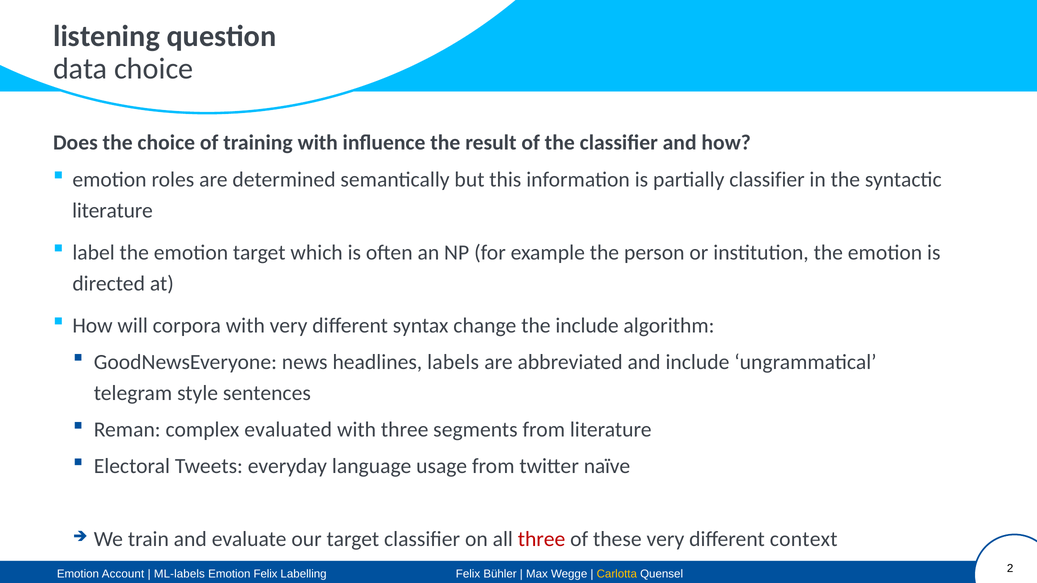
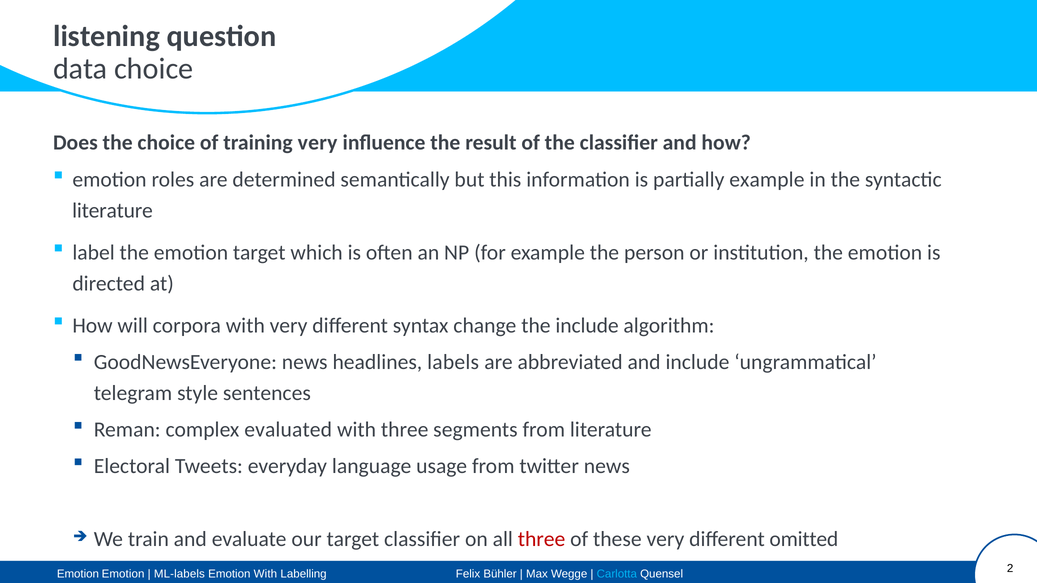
training with: with -> very
partially classifier: classifier -> example
twitter naïve: naïve -> news
context: context -> omitted
Emotion Account: Account -> Emotion
Emotion Felix: Felix -> With
Carlotta colour: yellow -> light blue
